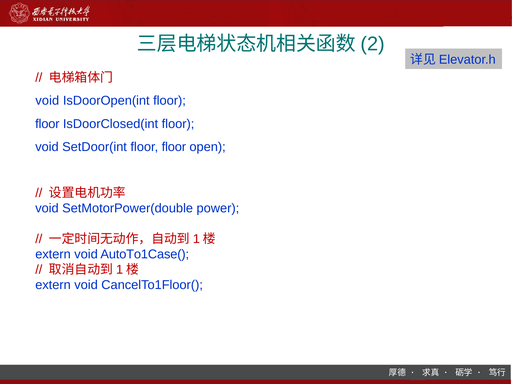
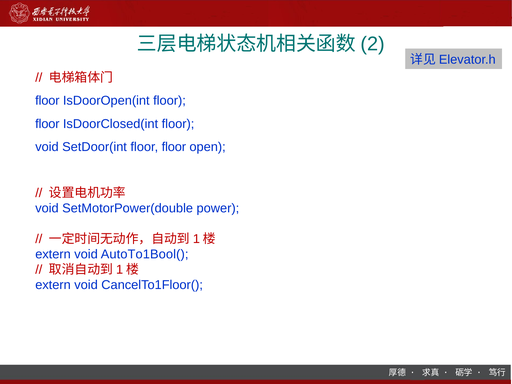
void at (47, 101): void -> floor
AutoTo1Case(: AutoTo1Case( -> AutoTo1Bool(
